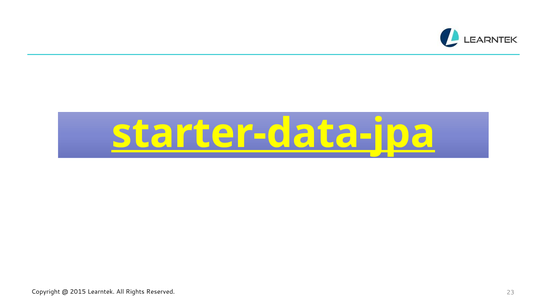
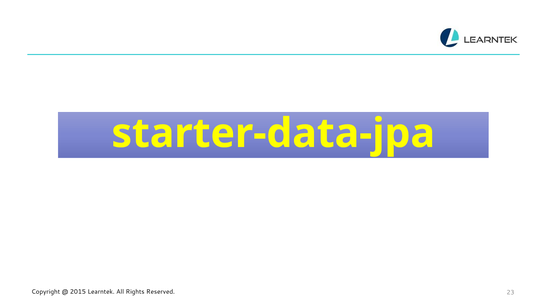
starter-data-jpa underline: present -> none
